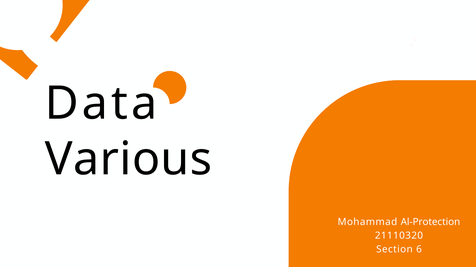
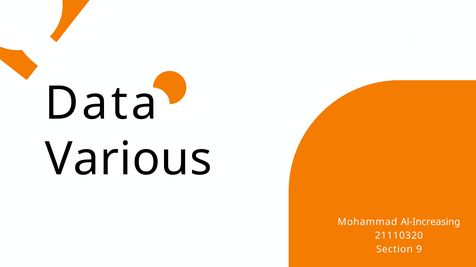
Al-Protection: Al-Protection -> Al-Increasing
6: 6 -> 9
